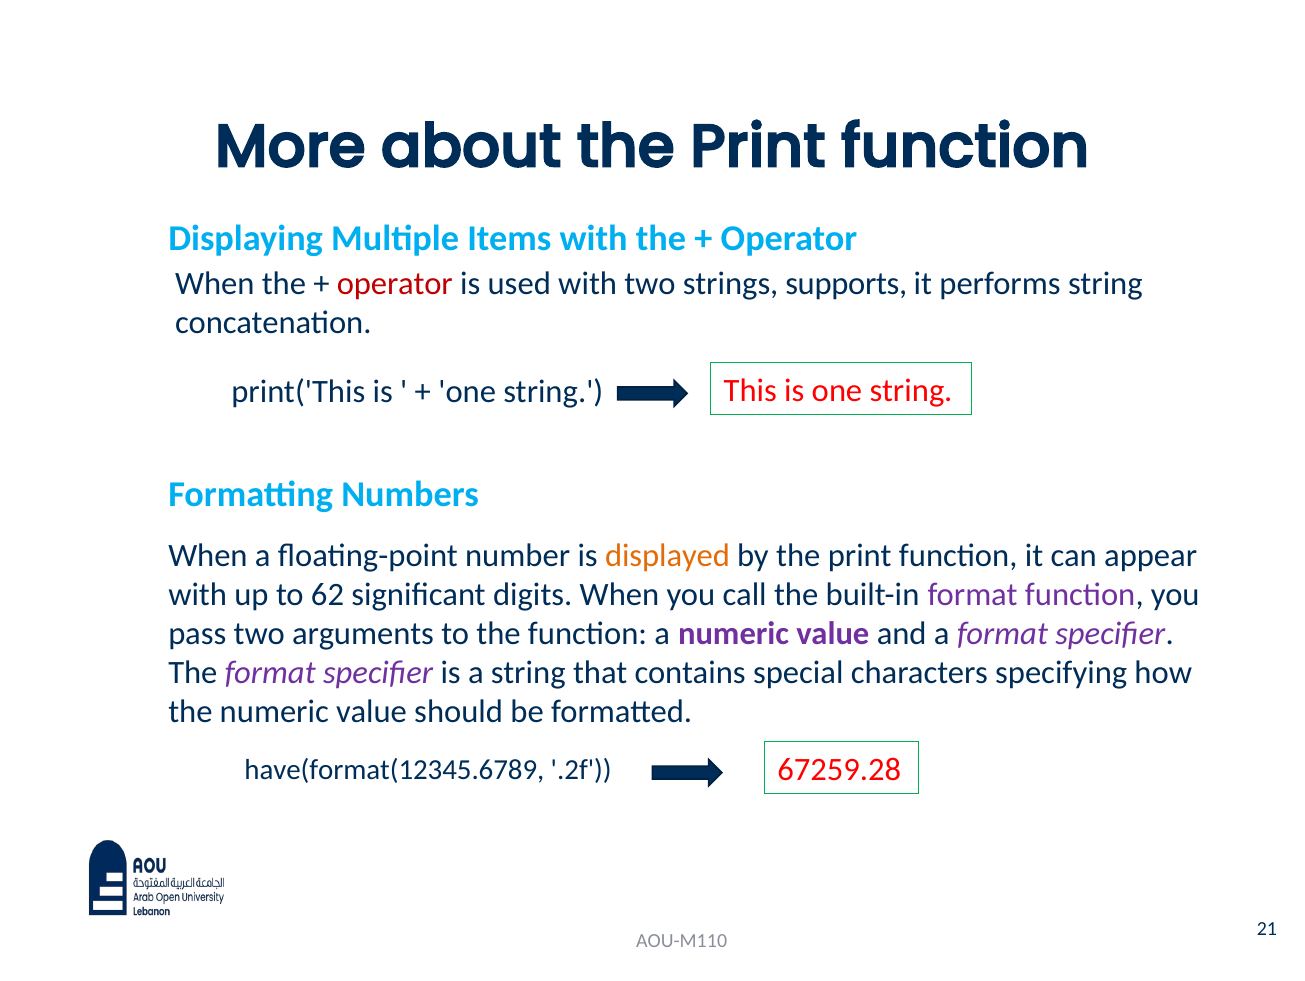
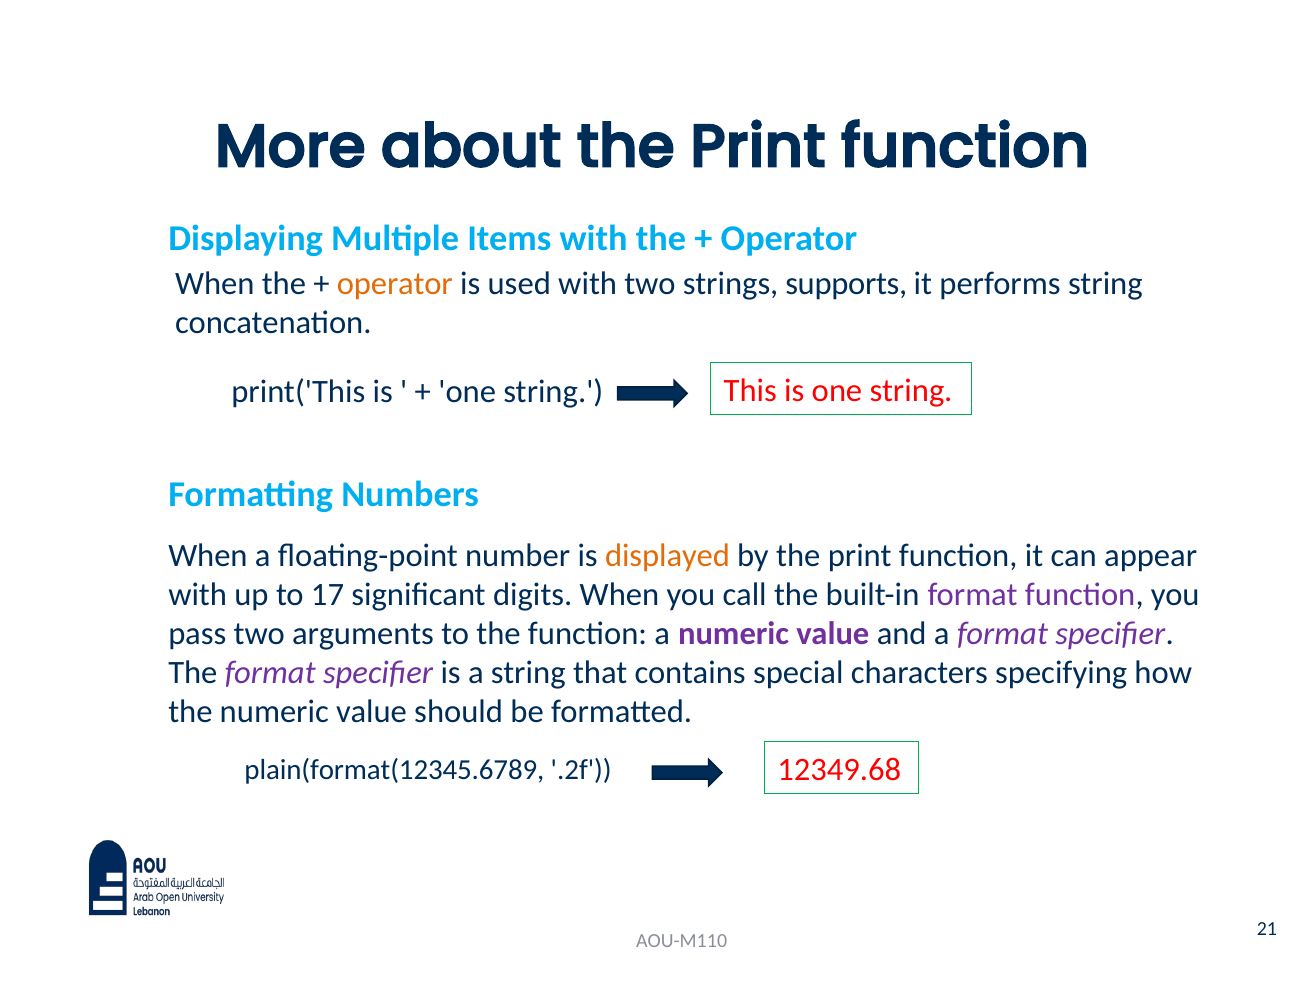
operator at (395, 284) colour: red -> orange
62: 62 -> 17
67259.28: 67259.28 -> 12349.68
have(format(12345.6789: have(format(12345.6789 -> plain(format(12345.6789
